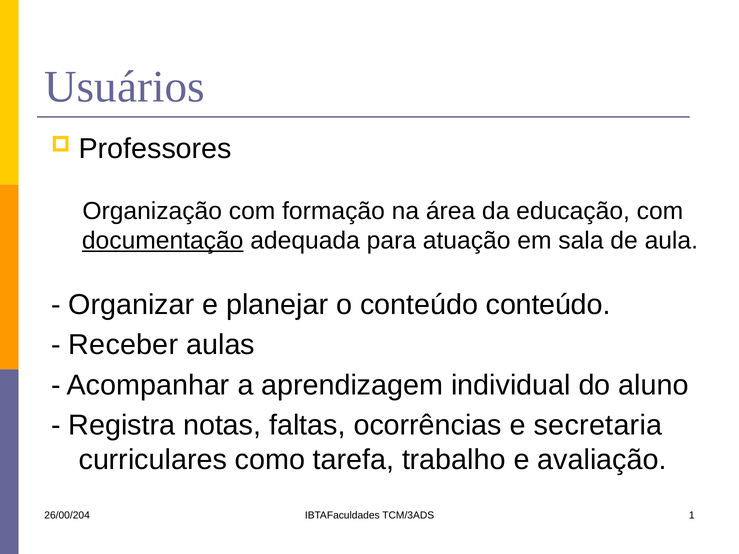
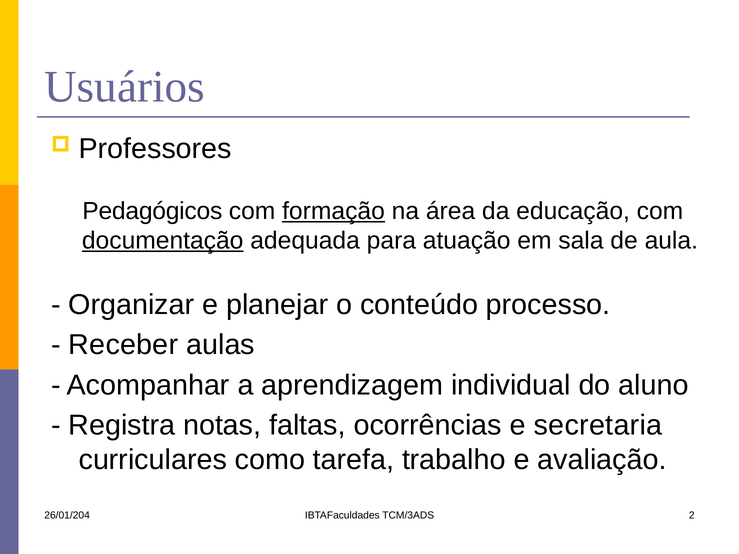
Organização: Organização -> Pedagógicos
formação underline: none -> present
conteúdo conteúdo: conteúdo -> processo
26/00/204: 26/00/204 -> 26/01/204
1: 1 -> 2
